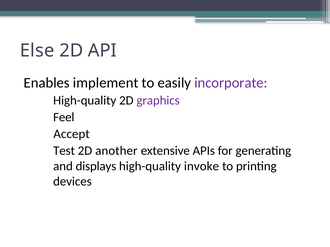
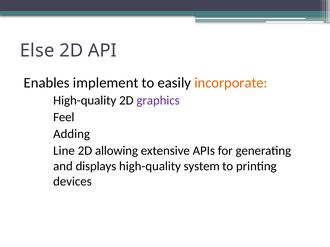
incorporate colour: purple -> orange
Accept: Accept -> Adding
Test: Test -> Line
another: another -> allowing
invoke: invoke -> system
